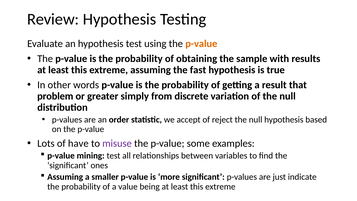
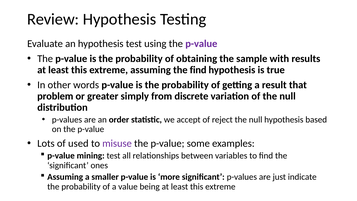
p-value at (201, 44) colour: orange -> purple
the fast: fast -> find
have: have -> used
